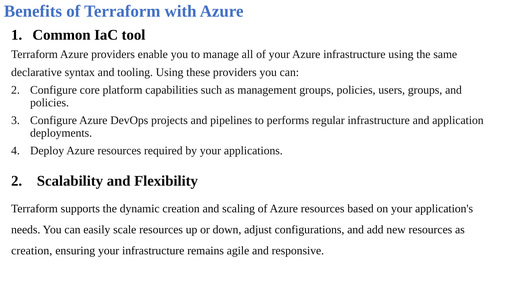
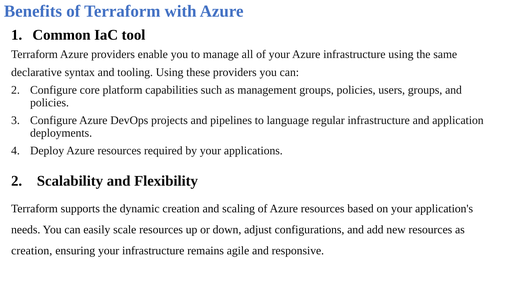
performs: performs -> language
